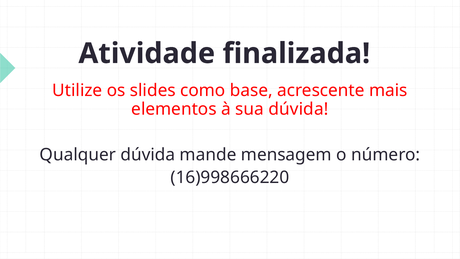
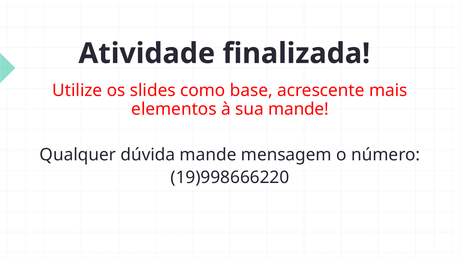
sua dúvida: dúvida -> mande
16)998666220: 16)998666220 -> 19)998666220
